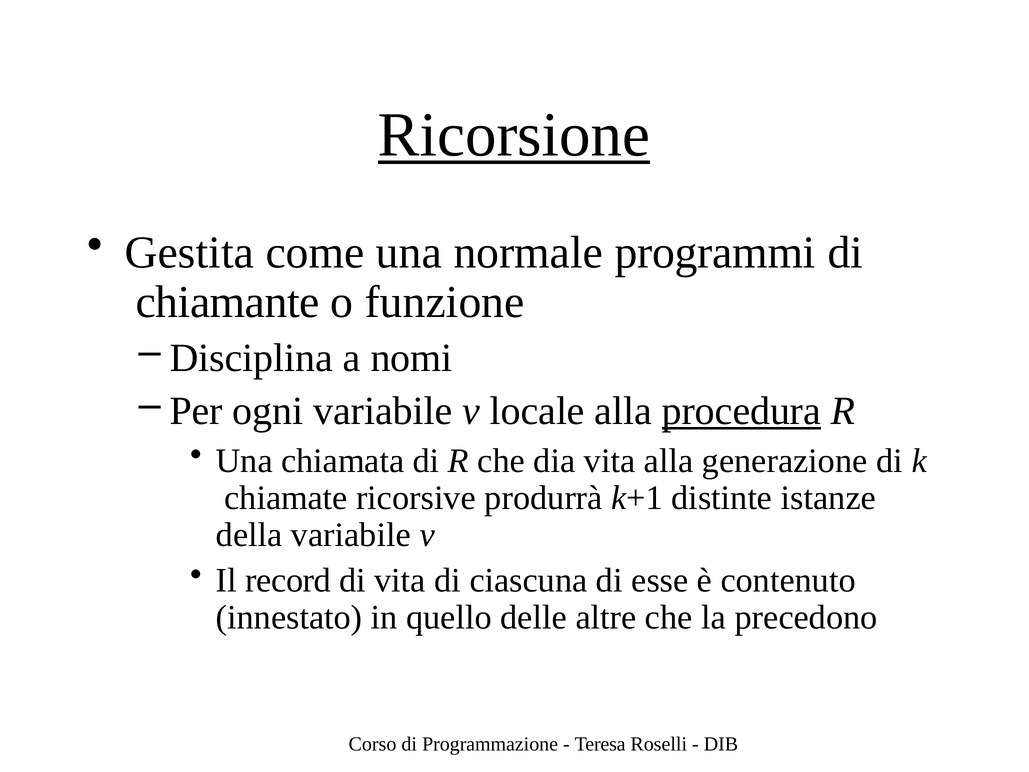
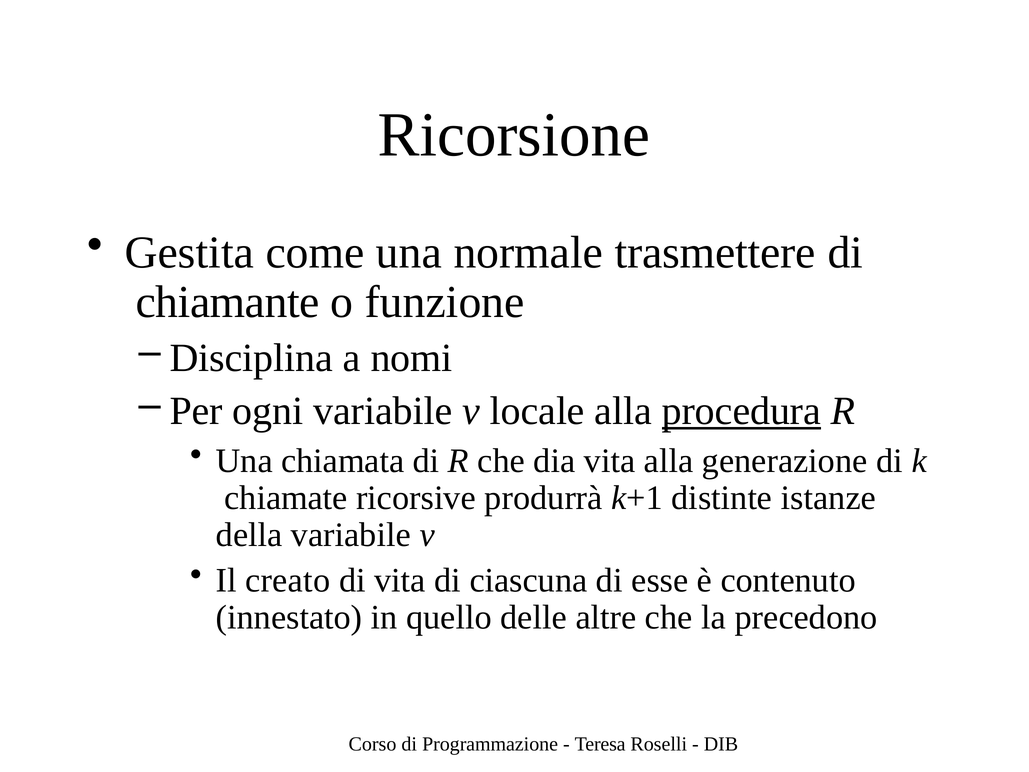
Ricorsione underline: present -> none
programmi: programmi -> trasmettere
record: record -> creato
